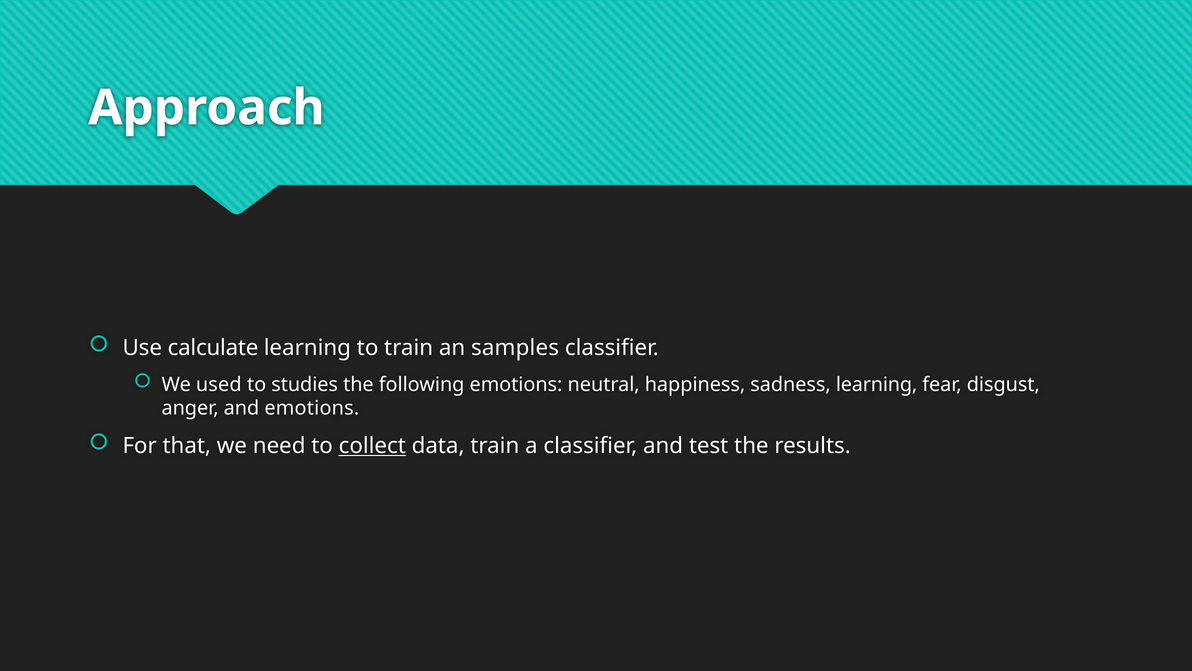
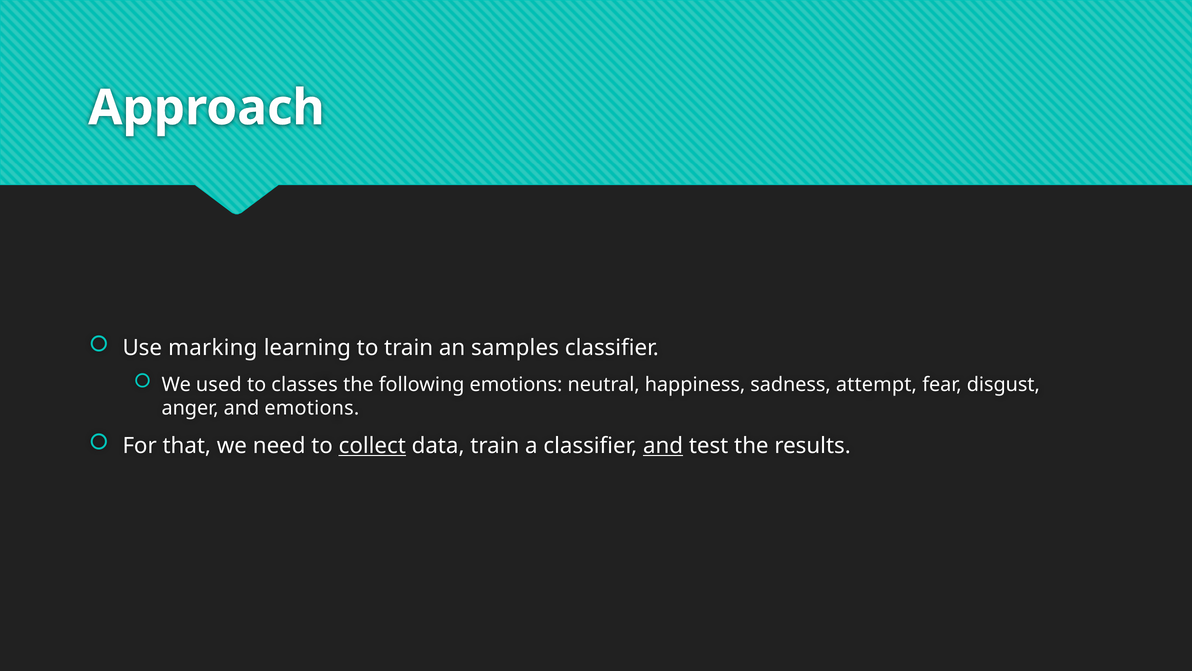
calculate: calculate -> marking
studies: studies -> classes
sadness learning: learning -> attempt
and at (663, 445) underline: none -> present
